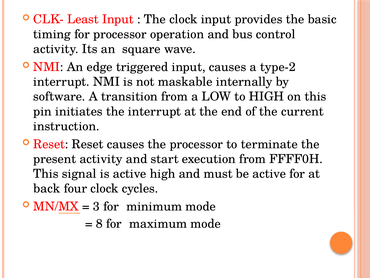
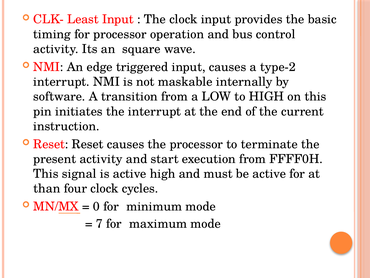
back: back -> than
3: 3 -> 0
8: 8 -> 7
